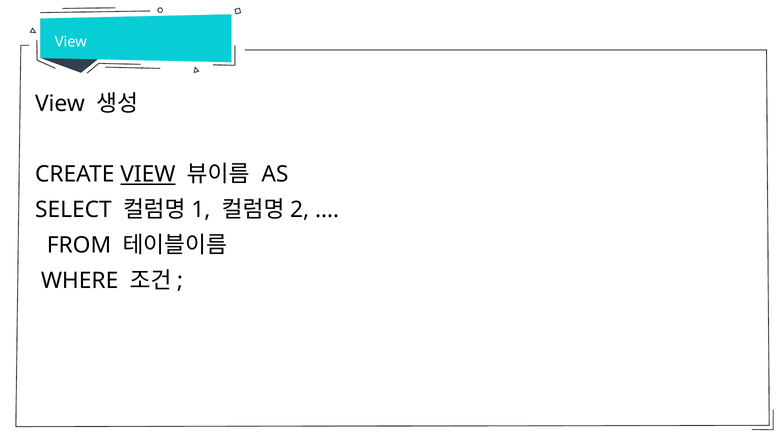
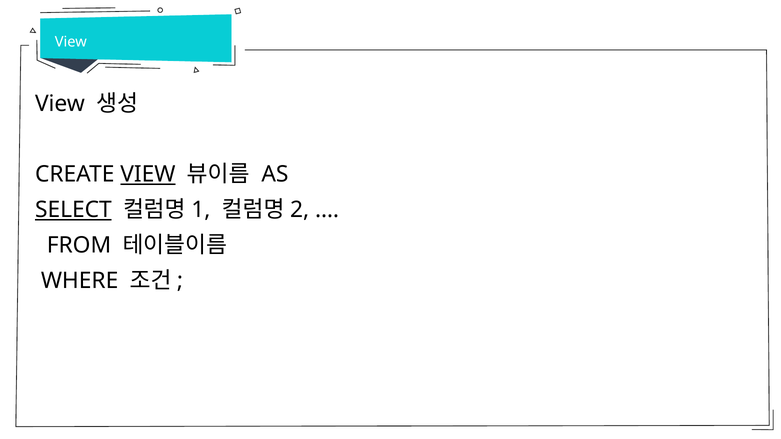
SELECT underline: none -> present
